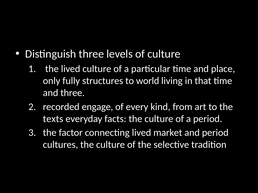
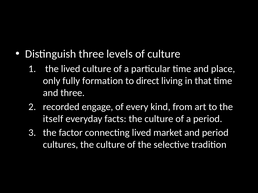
structures: structures -> formation
world: world -> direct
texts: texts -> itself
